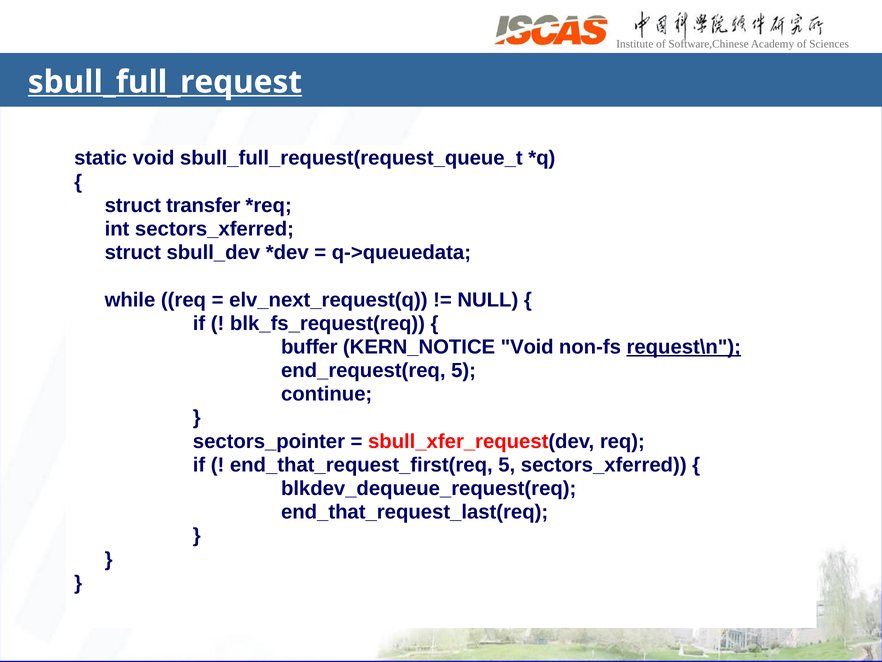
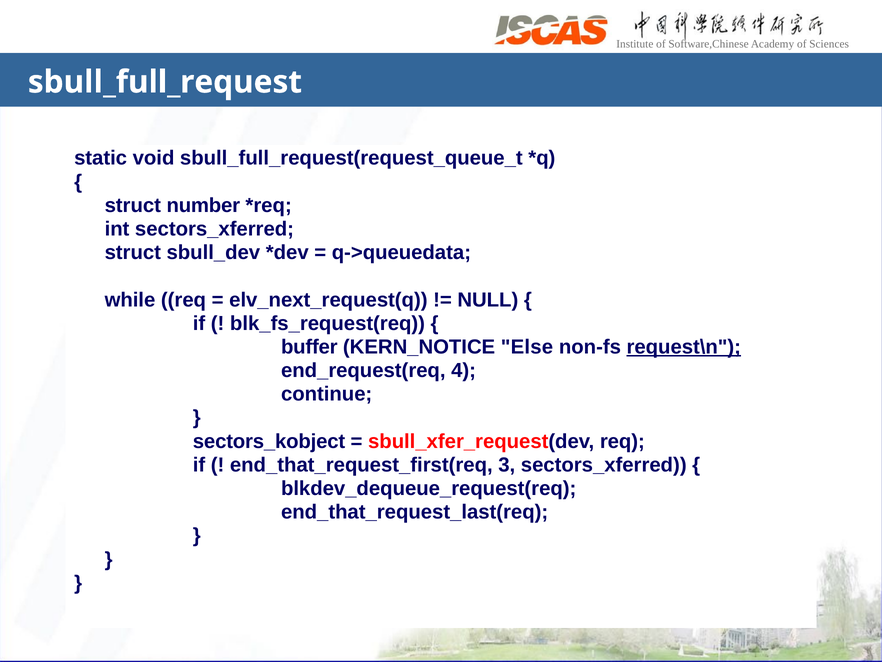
sbull_full_request underline: present -> none
transfer: transfer -> number
KERN_NOTICE Void: Void -> Else
end_request(req 5: 5 -> 4
sectors_pointer: sectors_pointer -> sectors_kobject
end_that_request_first(req 5: 5 -> 3
